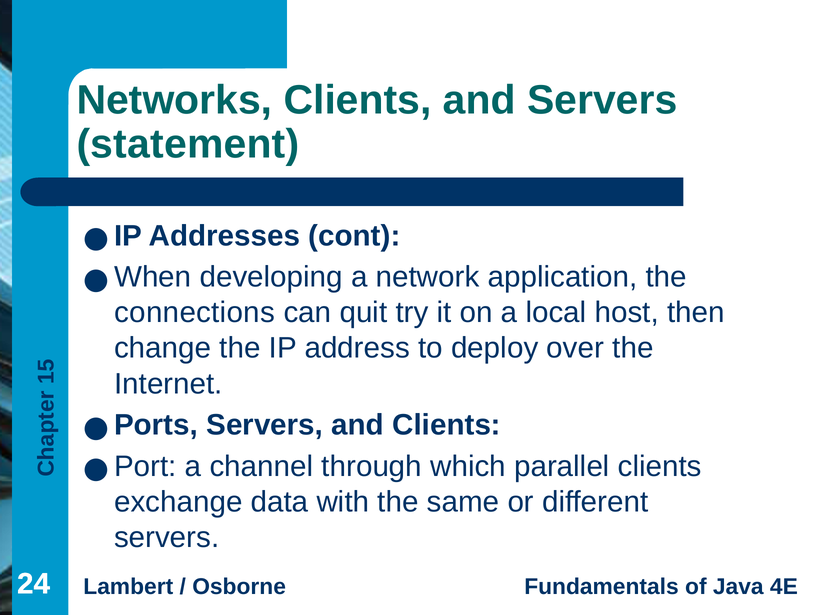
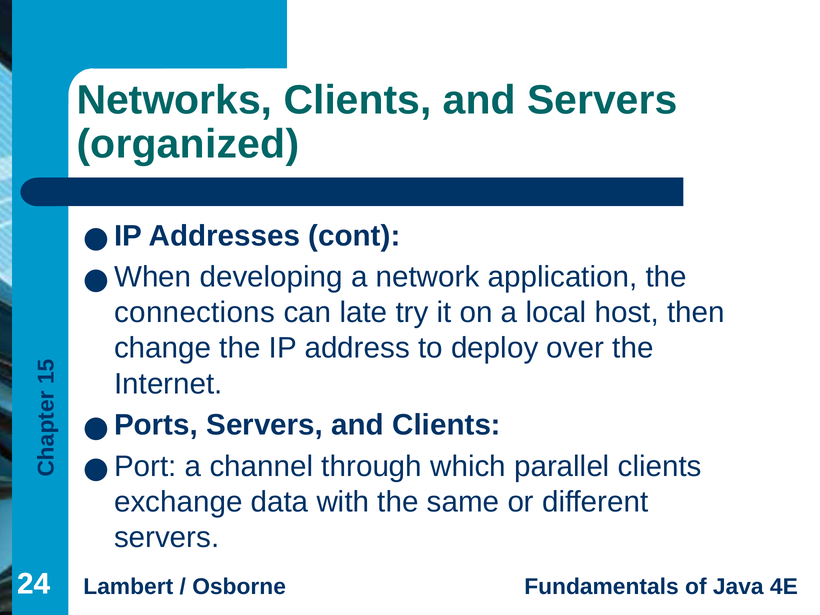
statement: statement -> organized
quit: quit -> late
